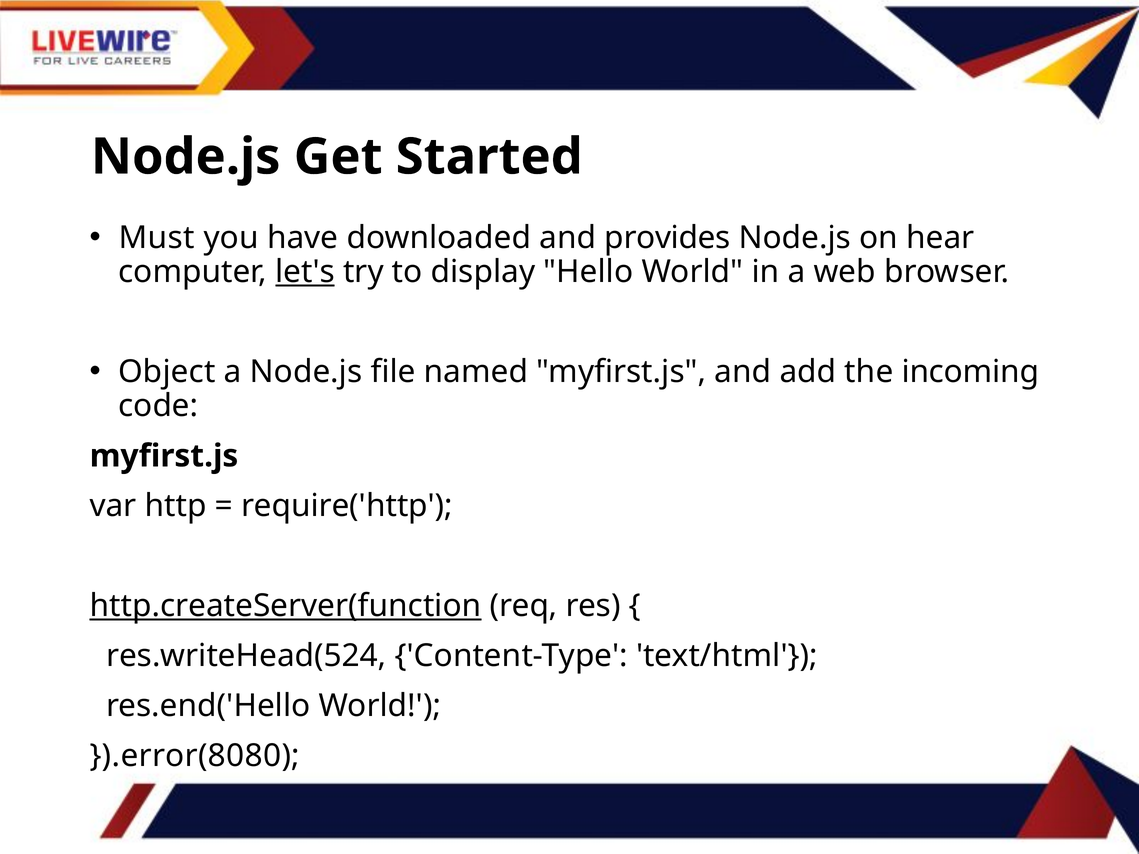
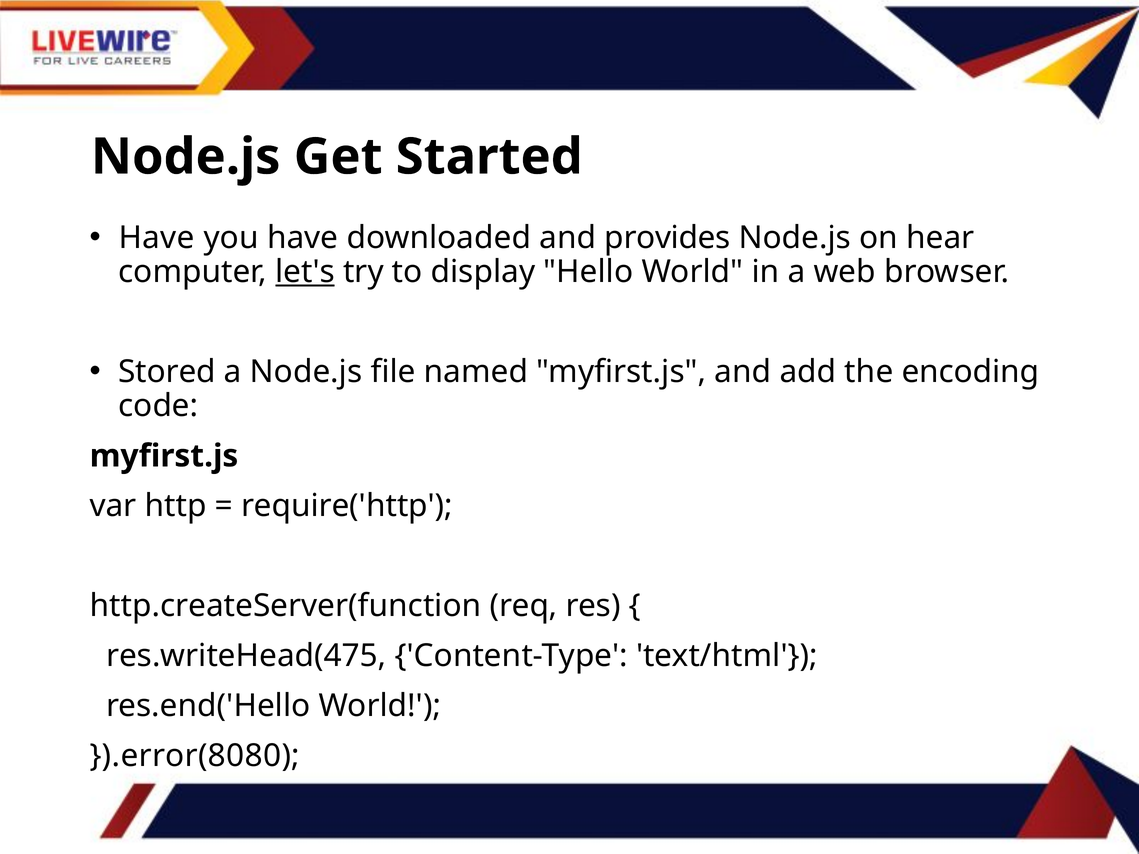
Must at (157, 238): Must -> Have
Object: Object -> Stored
incoming: incoming -> encoding
http.createServer(function underline: present -> none
res.writeHead(524: res.writeHead(524 -> res.writeHead(475
